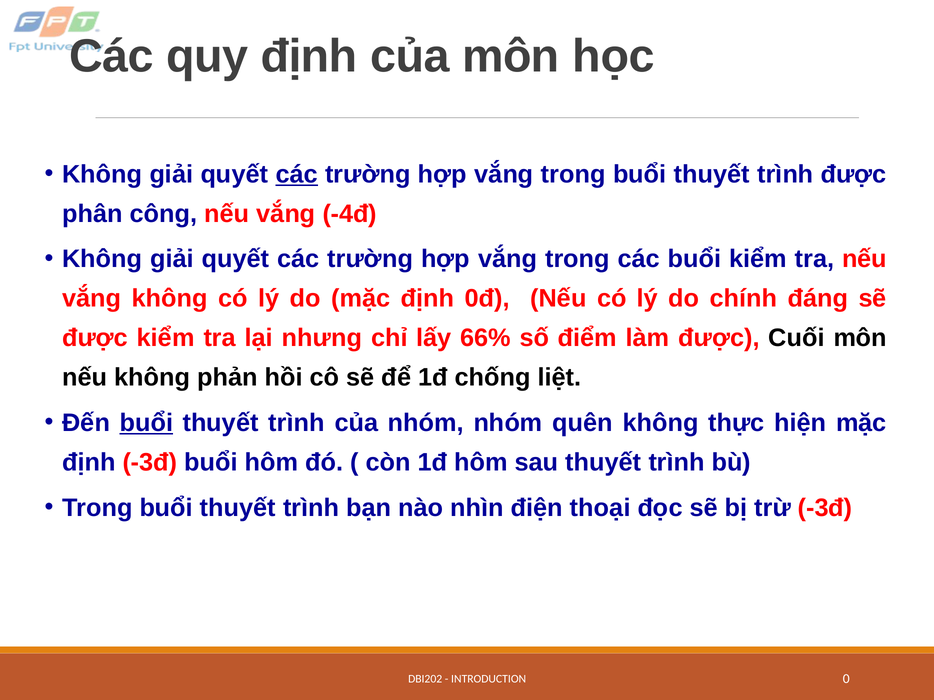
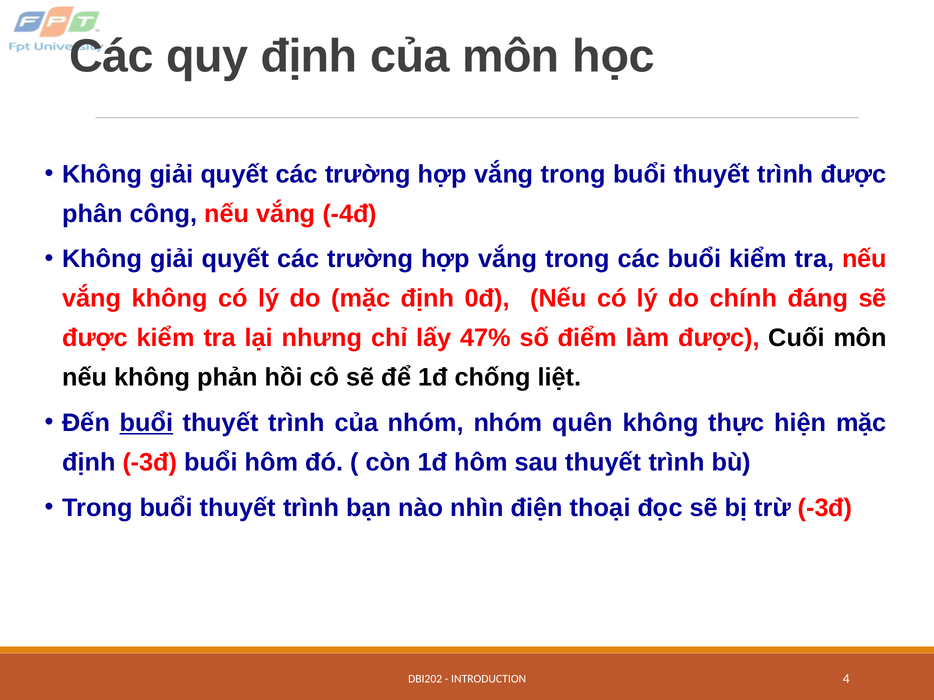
các at (297, 174) underline: present -> none
66%: 66% -> 47%
0: 0 -> 4
